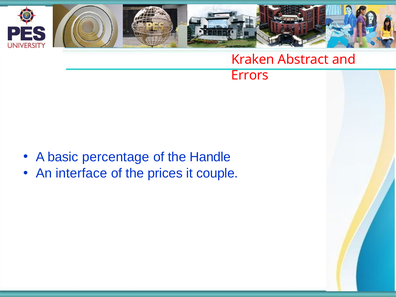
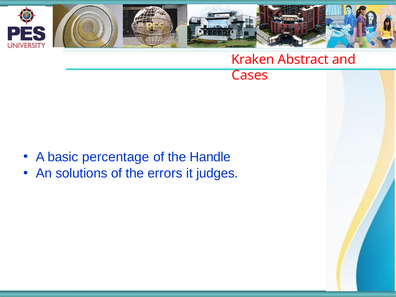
Errors: Errors -> Cases
interface: interface -> solutions
prices: prices -> errors
couple: couple -> judges
